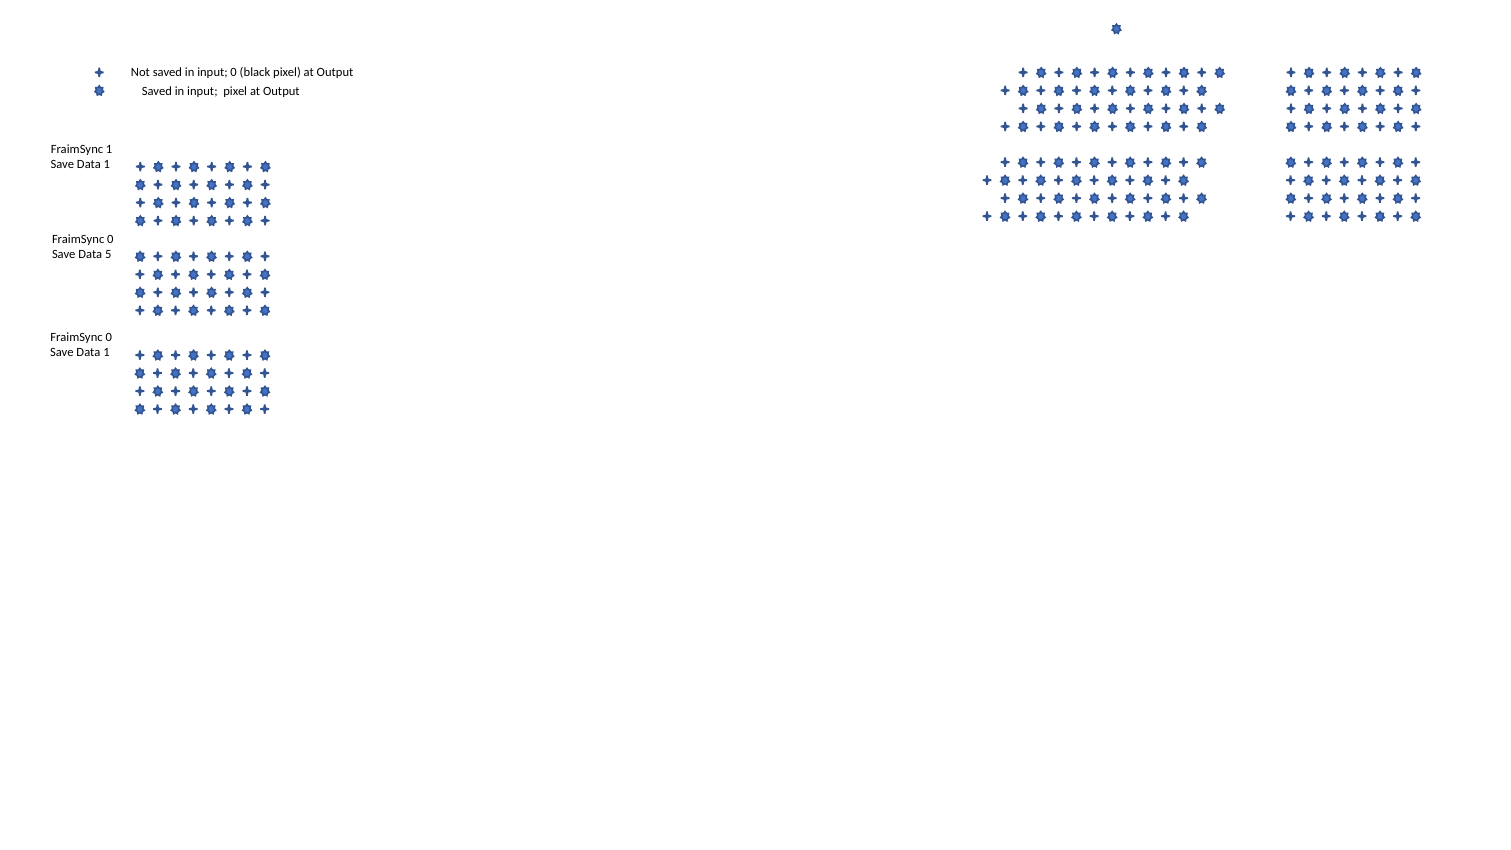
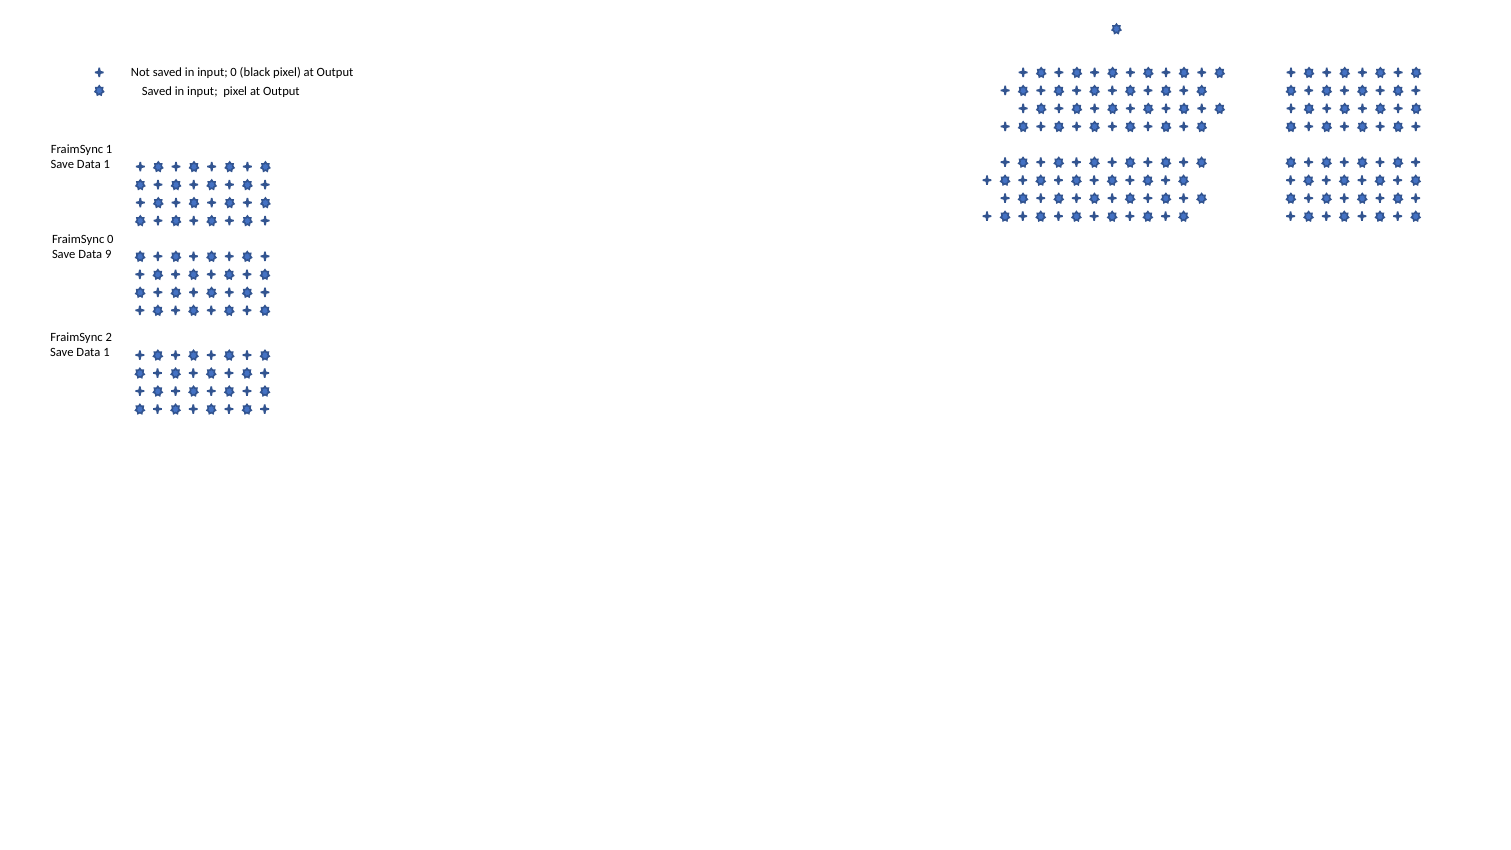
5: 5 -> 9
0 at (109, 338): 0 -> 2
